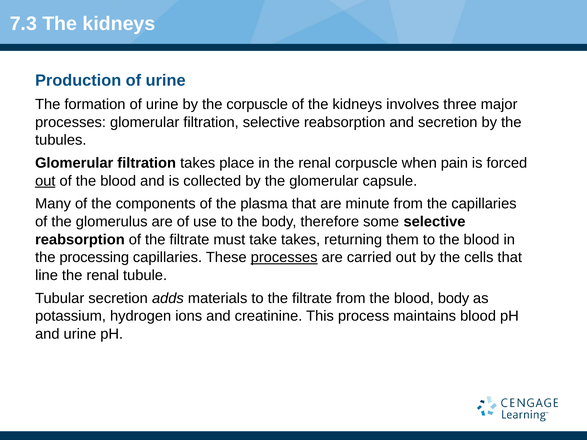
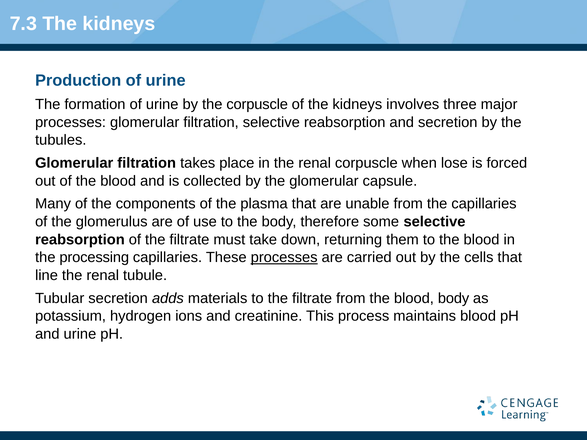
pain: pain -> lose
out at (45, 181) underline: present -> none
minute: minute -> unable
take takes: takes -> down
